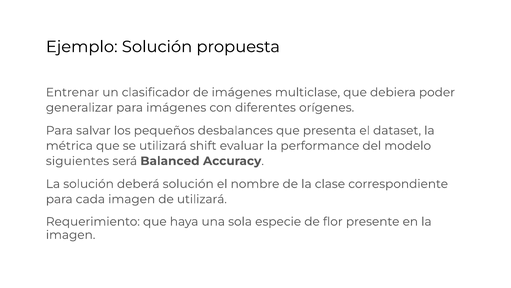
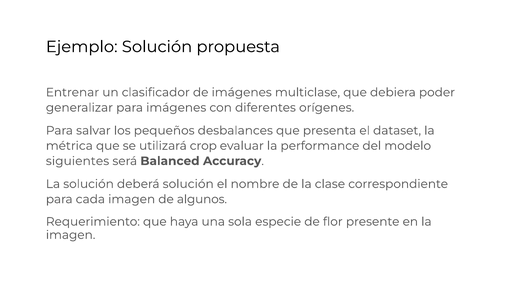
shift: shift -> crop
de utilizará: utilizará -> algunos
